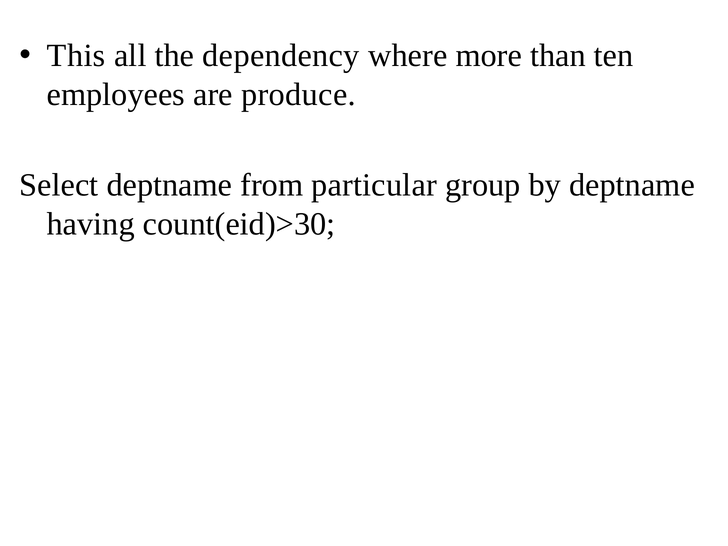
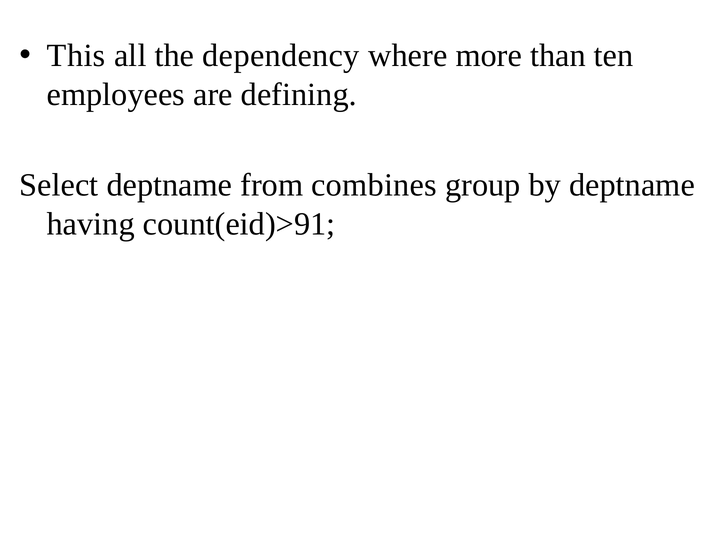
produce: produce -> defining
particular: particular -> combines
count(eid)>30: count(eid)>30 -> count(eid)>91
